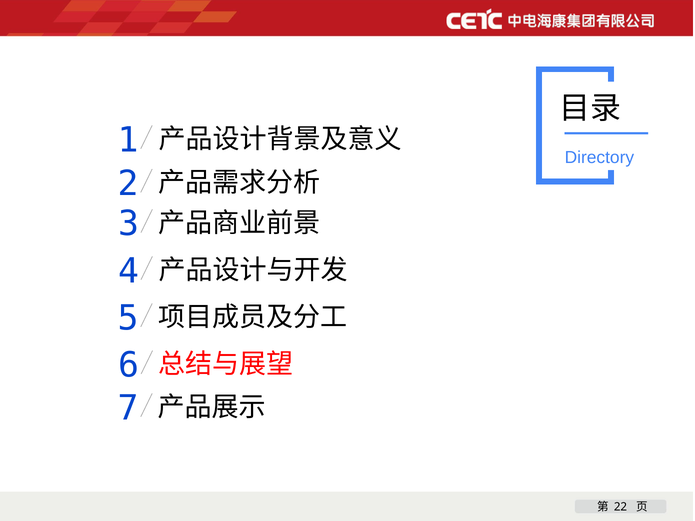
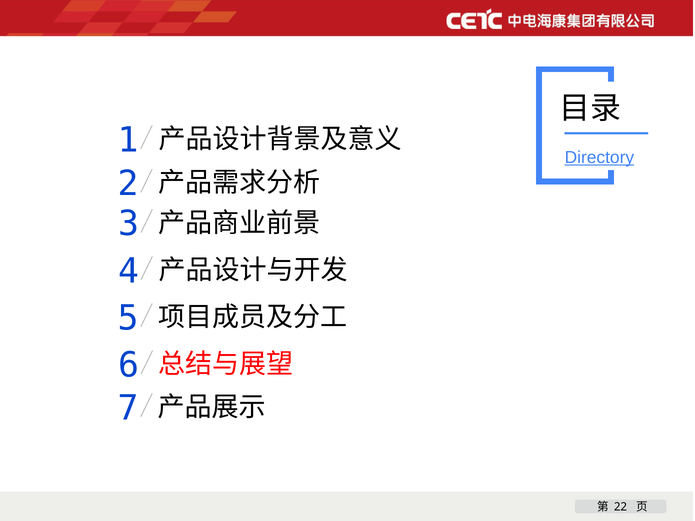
Directory underline: none -> present
